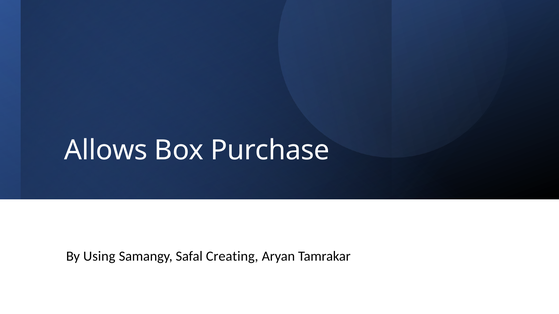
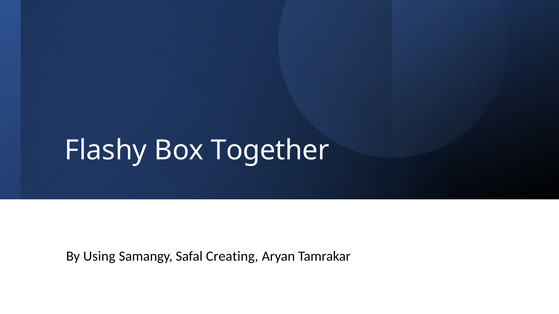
Allows: Allows -> Flashy
Purchase: Purchase -> Together
